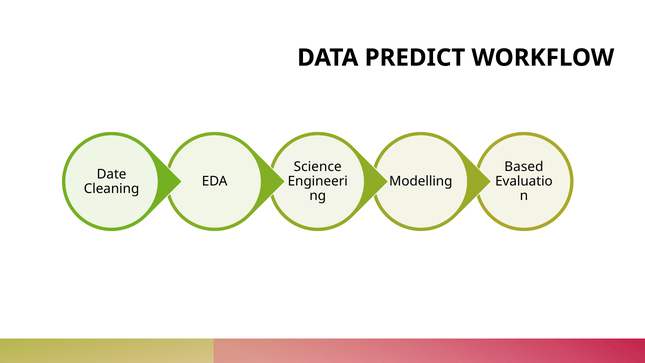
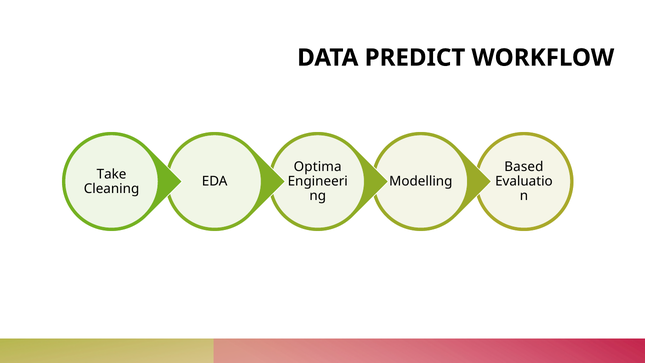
Science: Science -> Optima
Date: Date -> Take
